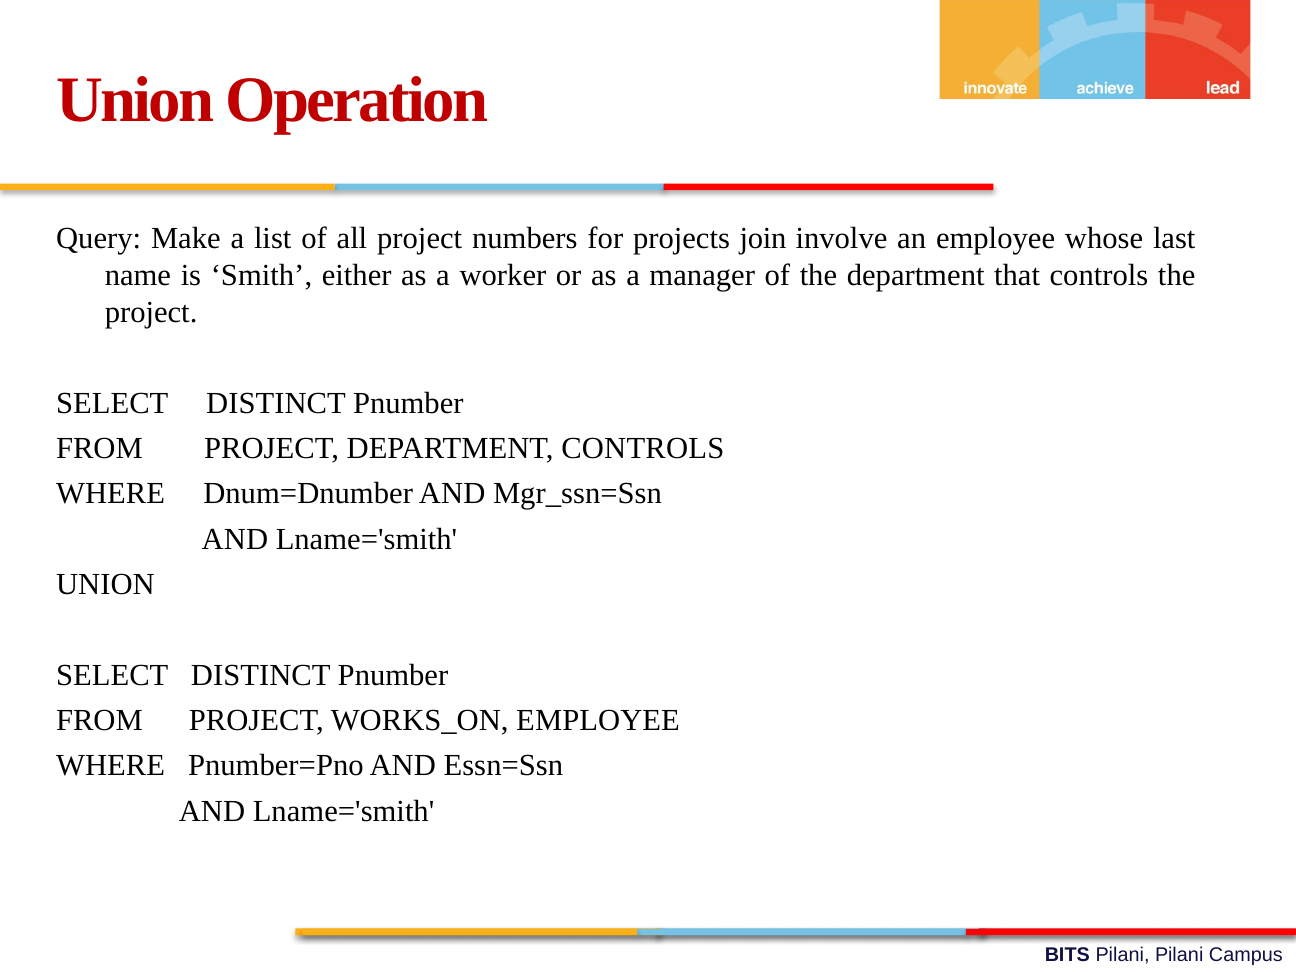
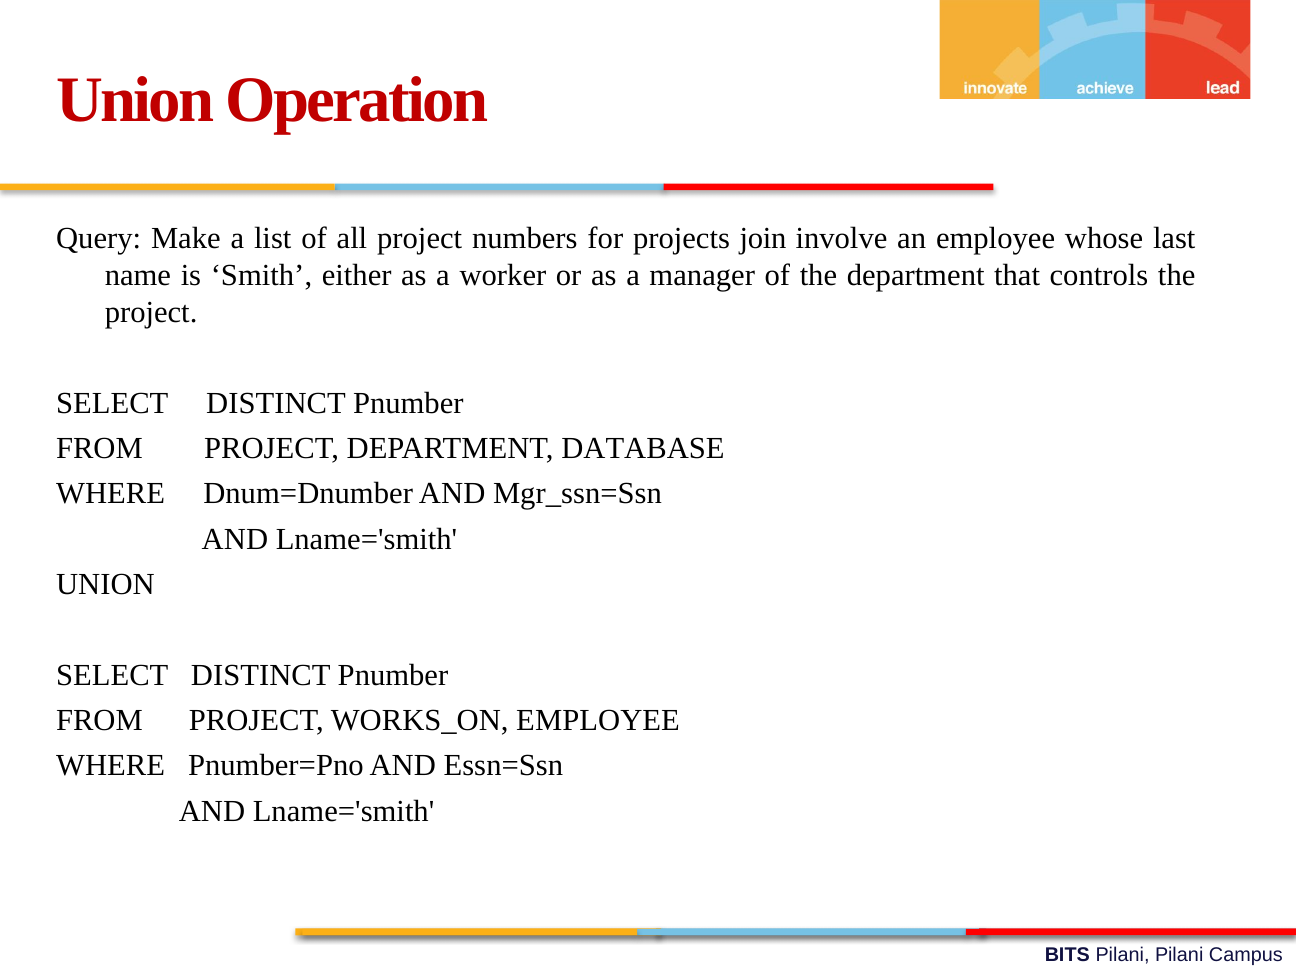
DEPARTMENT CONTROLS: CONTROLS -> DATABASE
